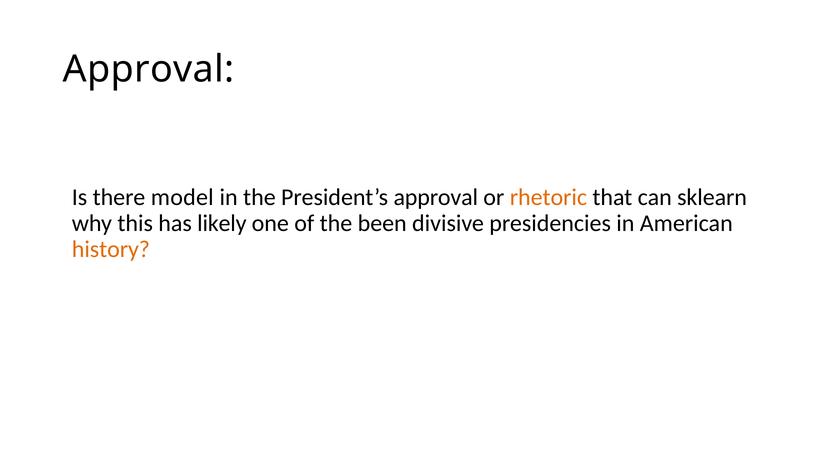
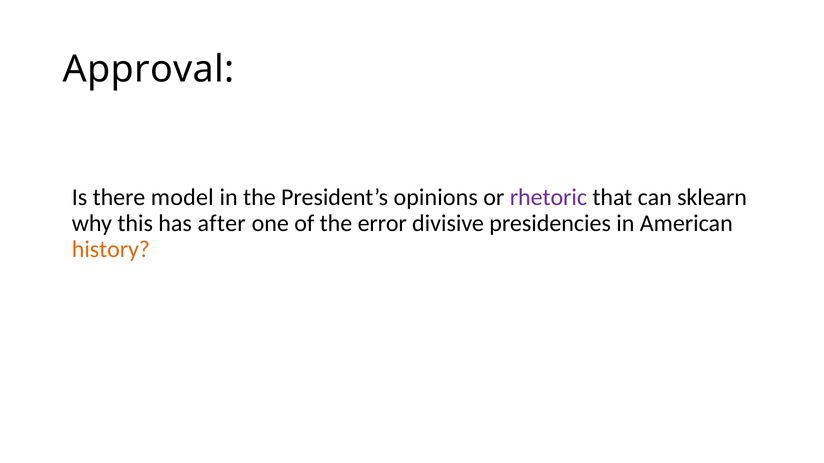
President’s approval: approval -> opinions
rhetoric colour: orange -> purple
likely: likely -> after
been: been -> error
